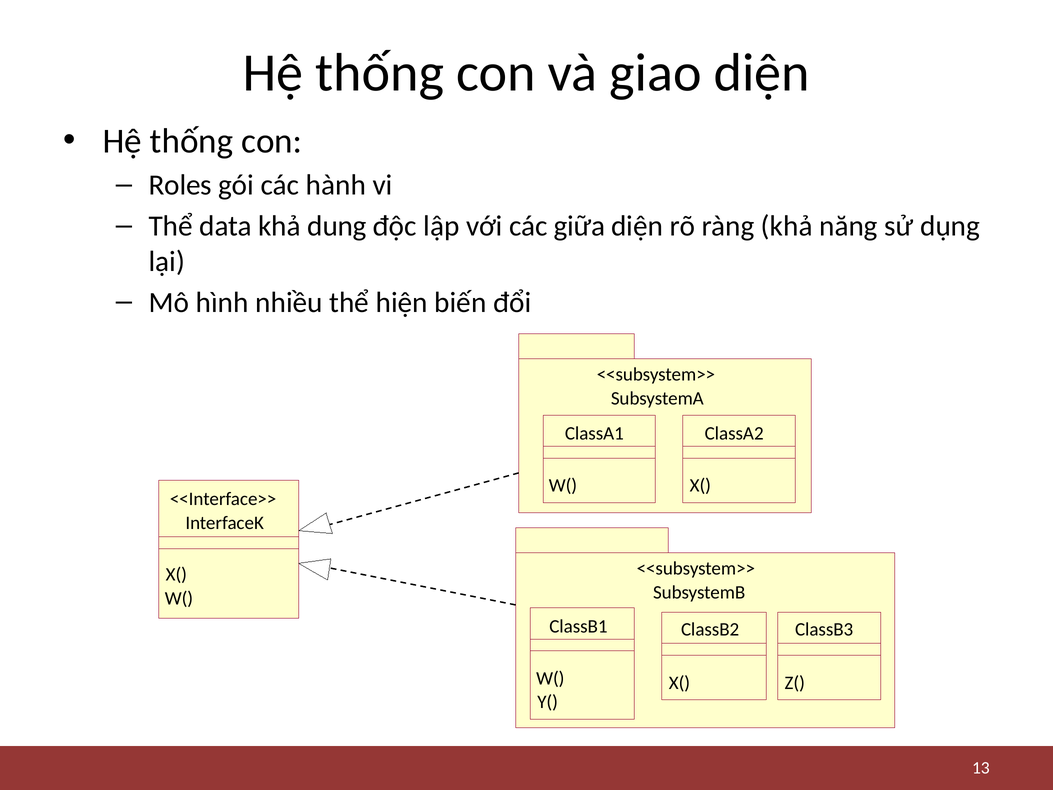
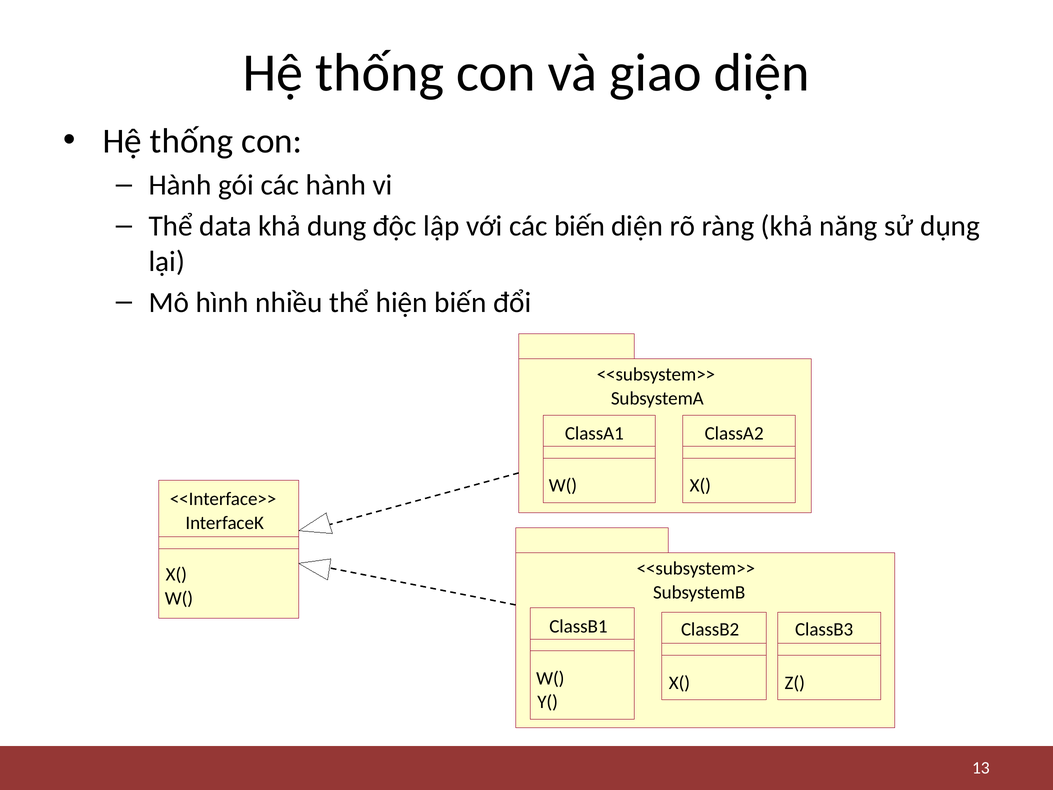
Roles at (180, 185): Roles -> Hành
các giữa: giữa -> biến
